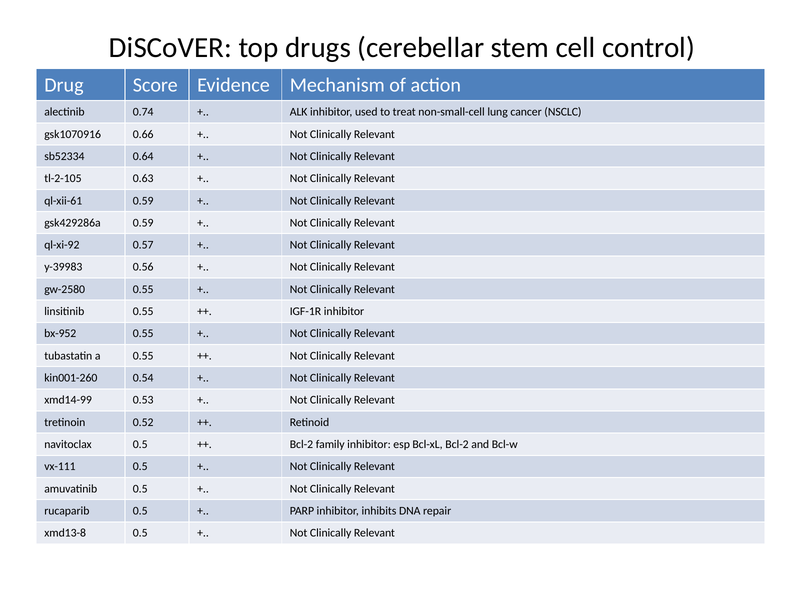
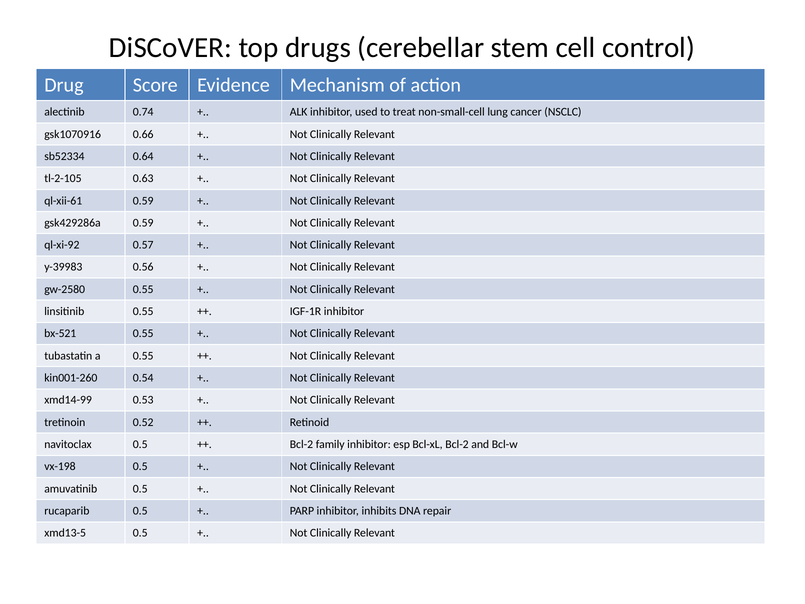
bx-952: bx-952 -> bx-521
vx-111: vx-111 -> vx-198
xmd13-8: xmd13-8 -> xmd13-5
